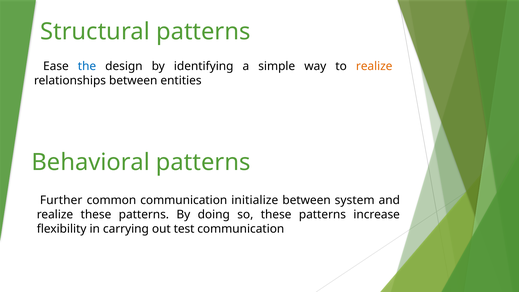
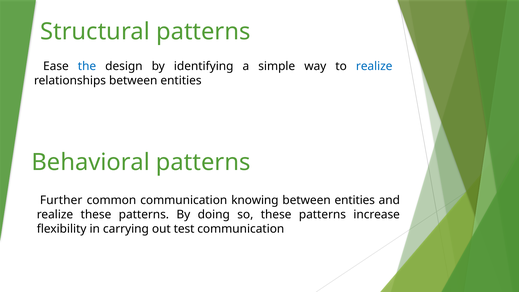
realize at (374, 66) colour: orange -> blue
initialize: initialize -> knowing
system at (355, 200): system -> entities
